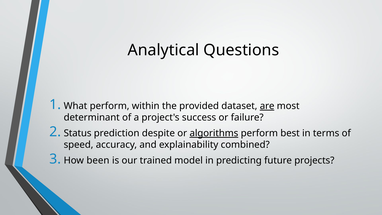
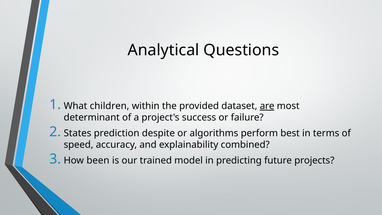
What perform: perform -> children
Status: Status -> States
algorithms underline: present -> none
